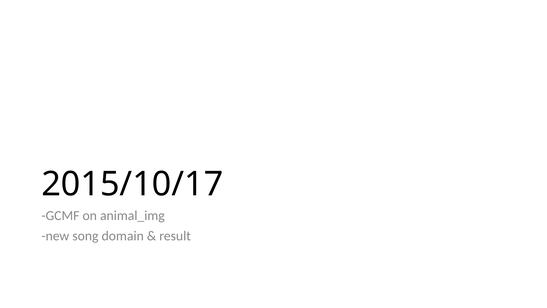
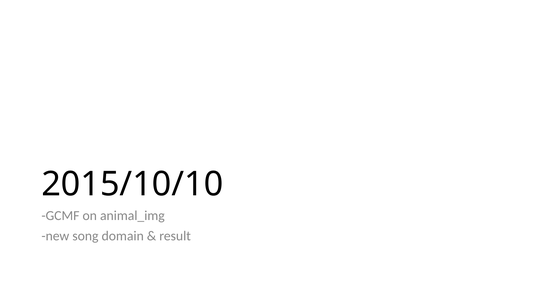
2015/10/17: 2015/10/17 -> 2015/10/10
